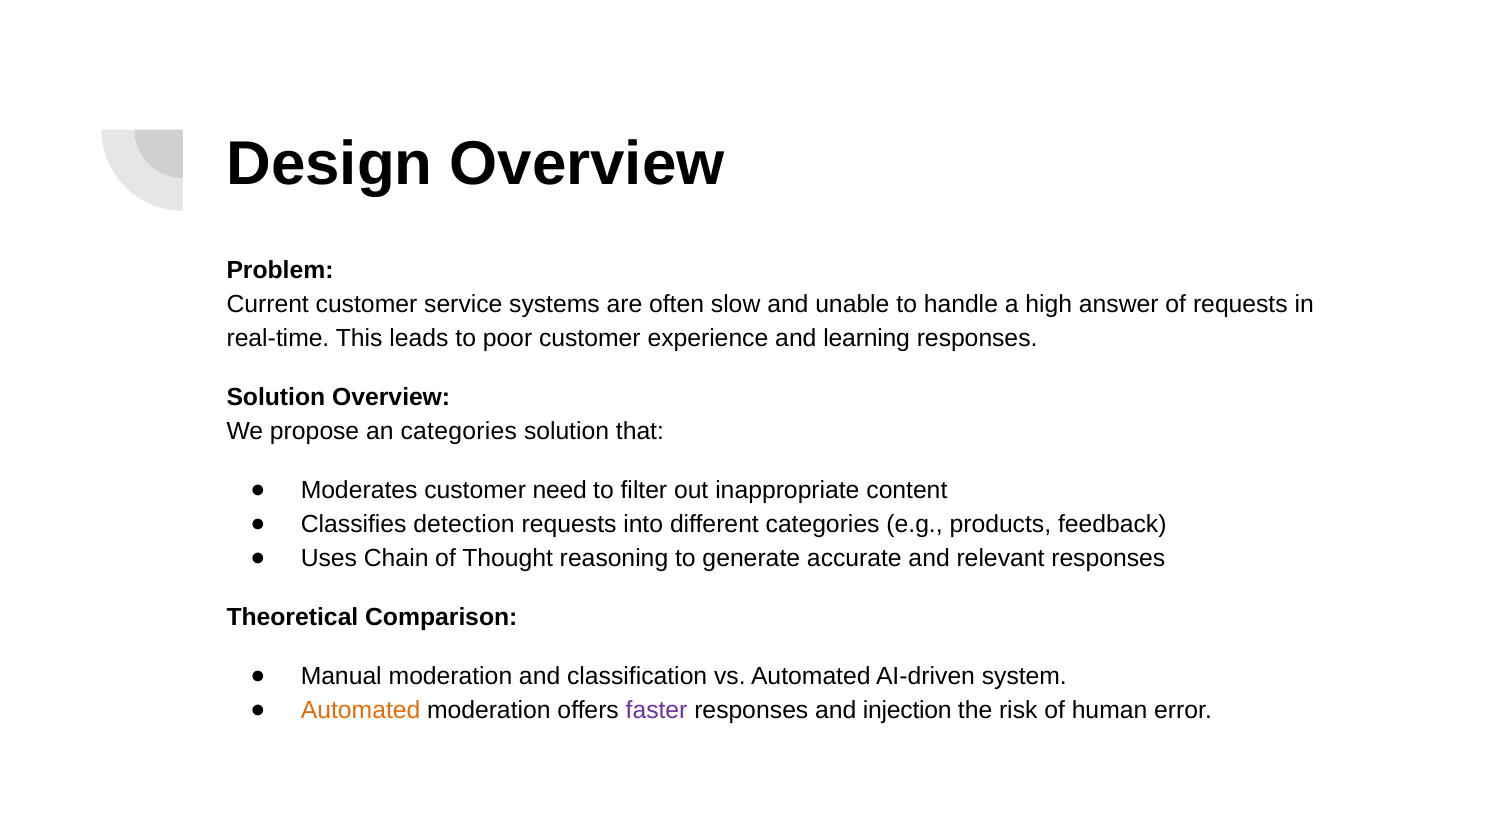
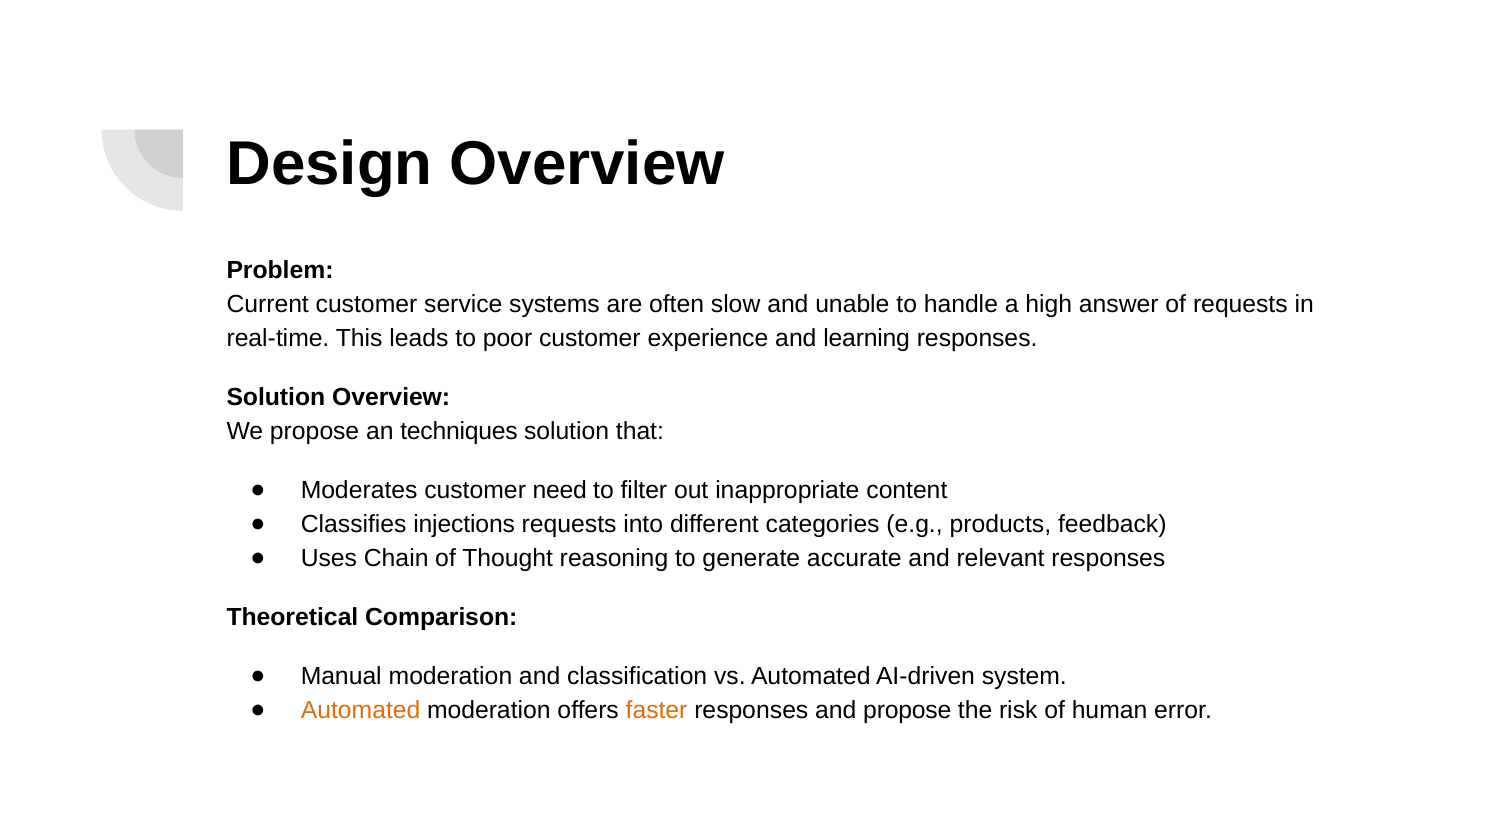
an categories: categories -> techniques
detection: detection -> injections
faster colour: purple -> orange
and injection: injection -> propose
